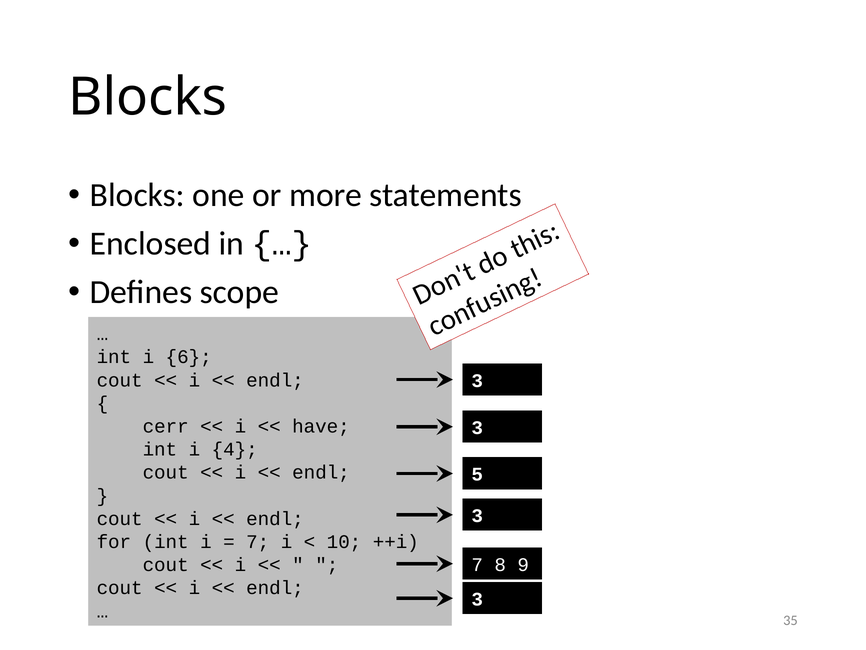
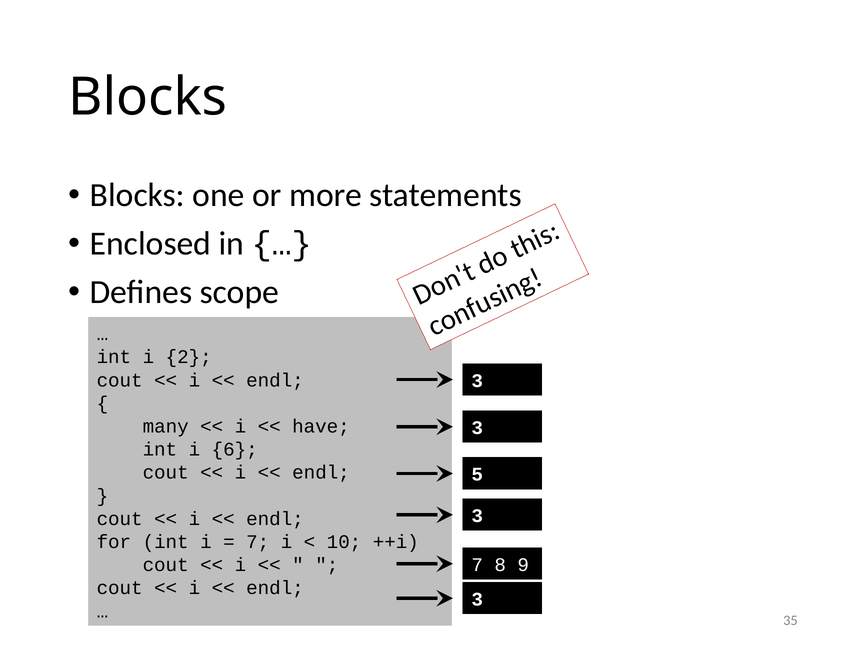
6: 6 -> 2
cerr: cerr -> many
4: 4 -> 6
